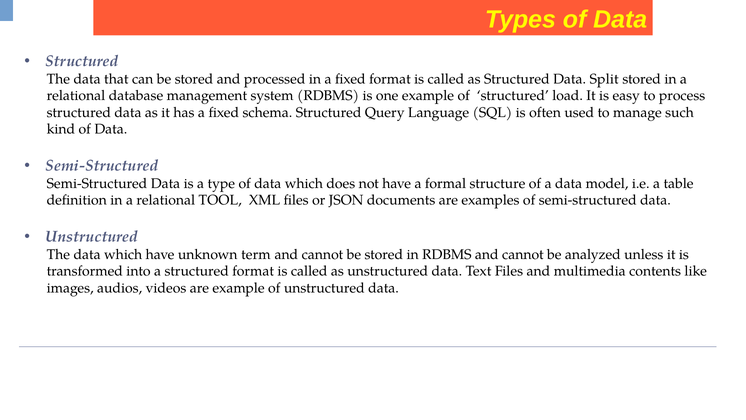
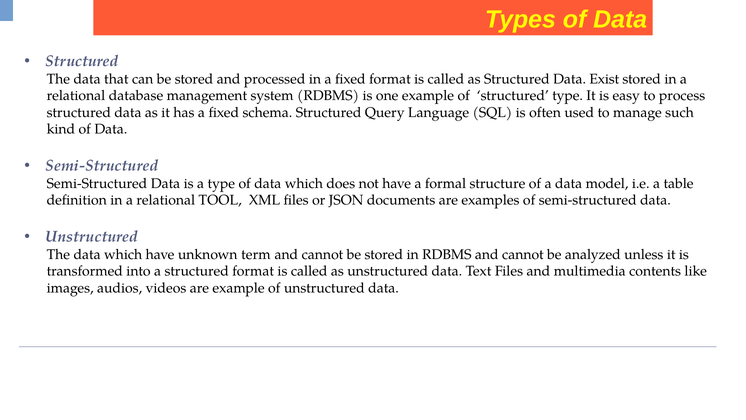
Split: Split -> Exist
structured load: load -> type
